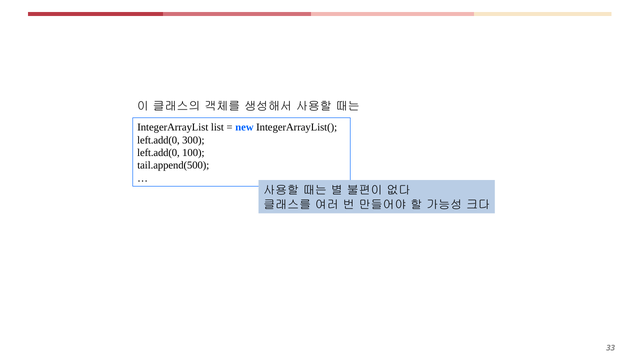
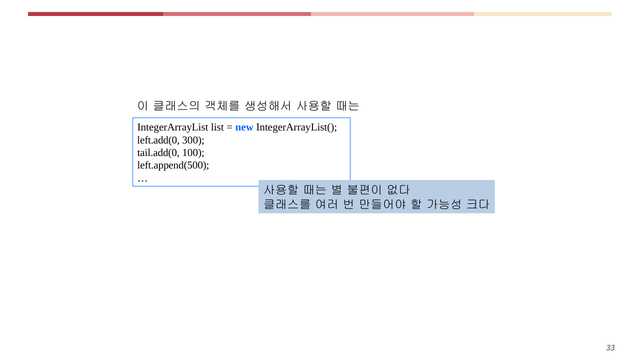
left.add(0 at (158, 153): left.add(0 -> tail.add(0
tail.append(500: tail.append(500 -> left.append(500
